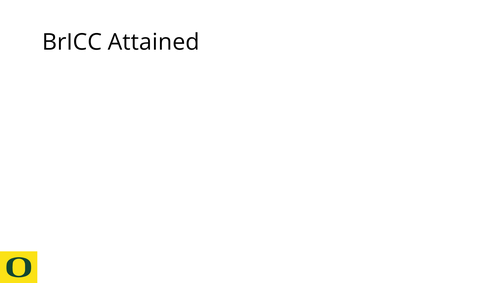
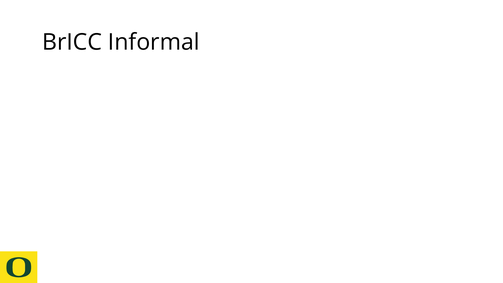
Attained: Attained -> Informal
